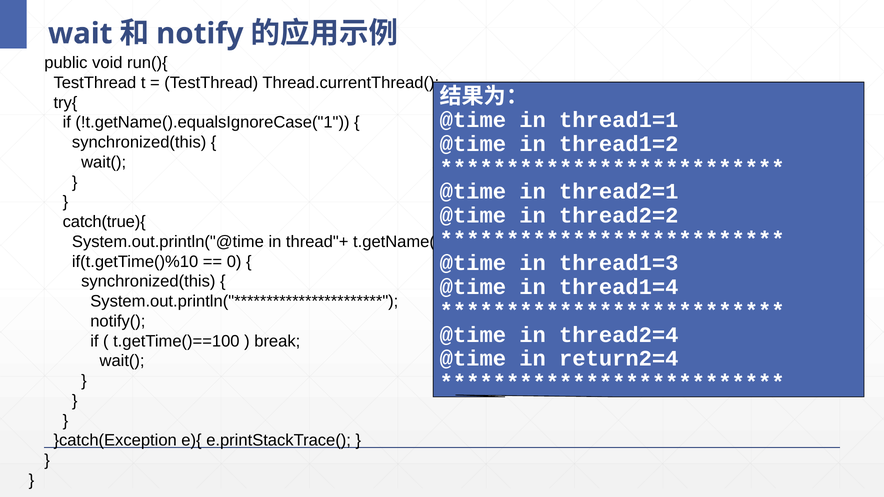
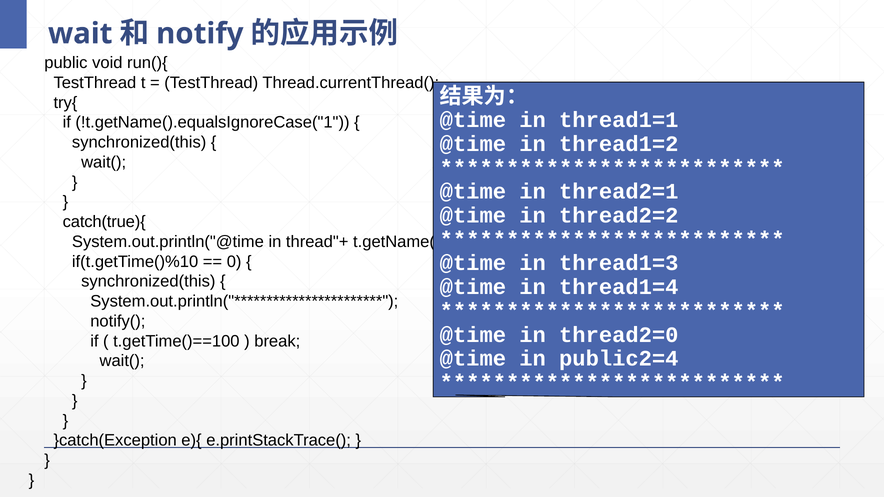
thread2=4: thread2=4 -> thread2=0
return2=4: return2=4 -> public2=4
